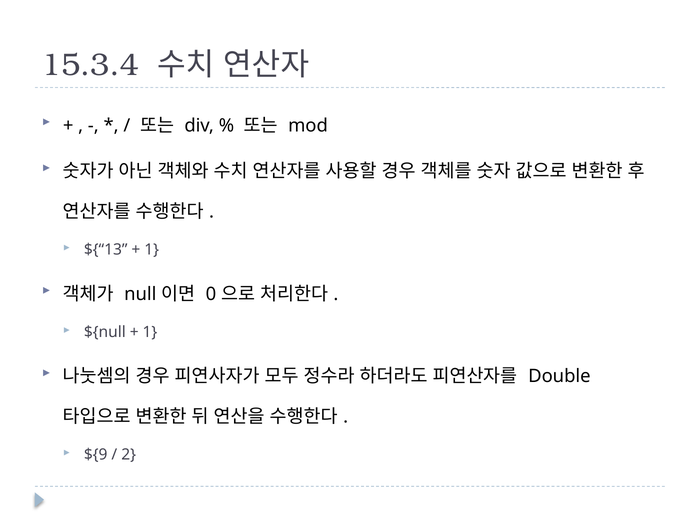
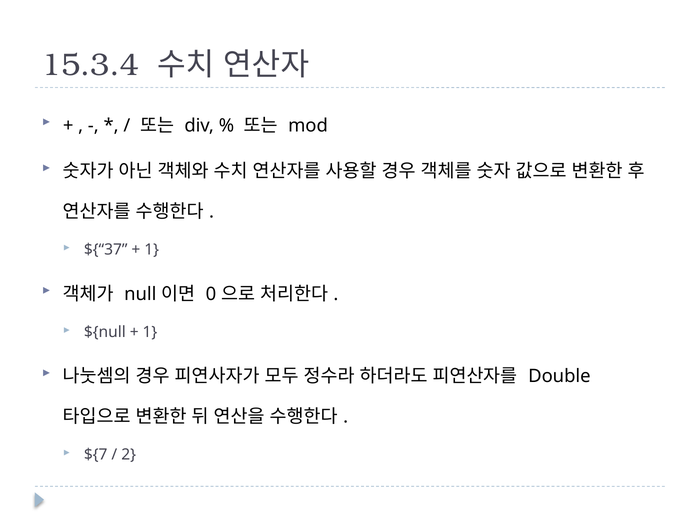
${“13: ${“13 -> ${“37
${9: ${9 -> ${7
